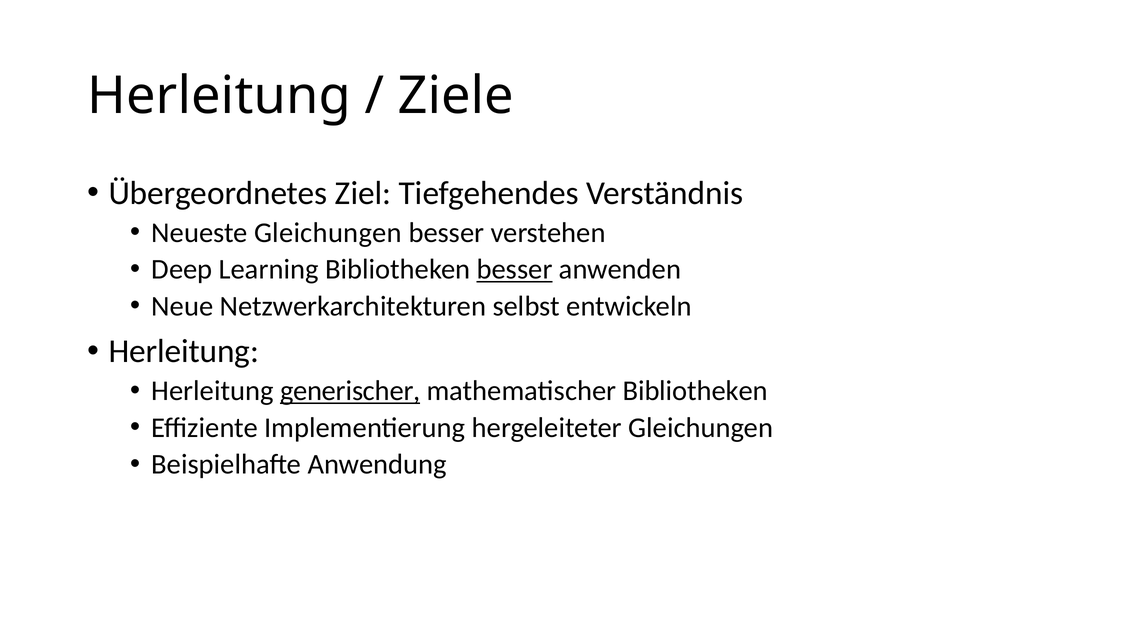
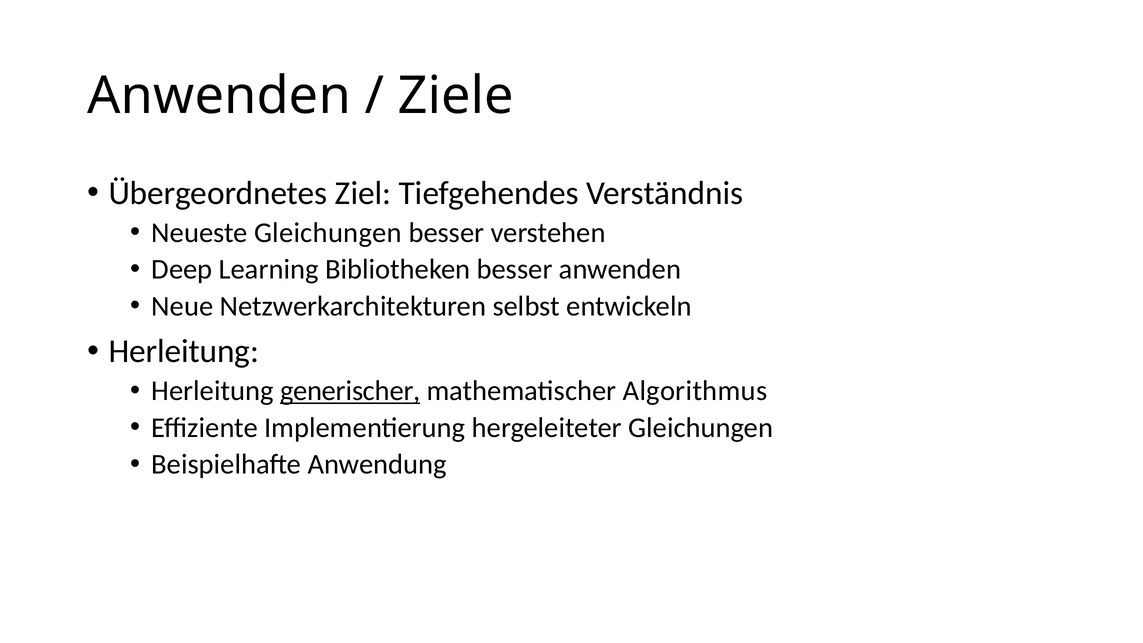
Herleitung at (219, 96): Herleitung -> Anwenden
besser at (515, 269) underline: present -> none
mathematischer Bibliotheken: Bibliotheken -> Algorithmus
